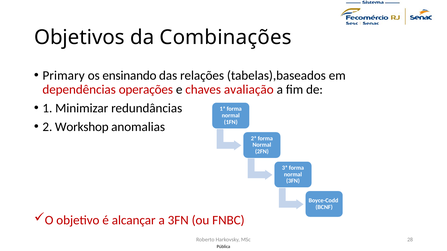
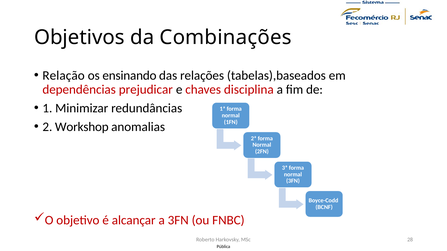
Primary: Primary -> Relação
operações: operações -> prejudicar
avaliação: avaliação -> disciplina
